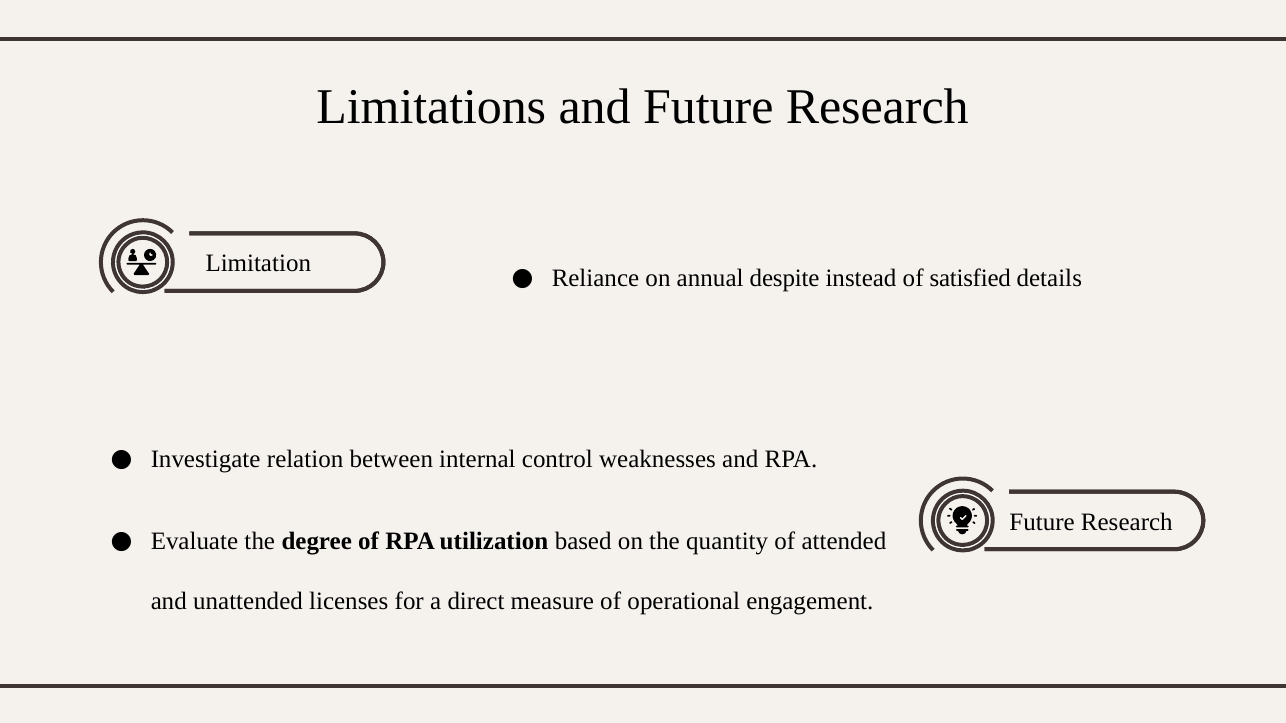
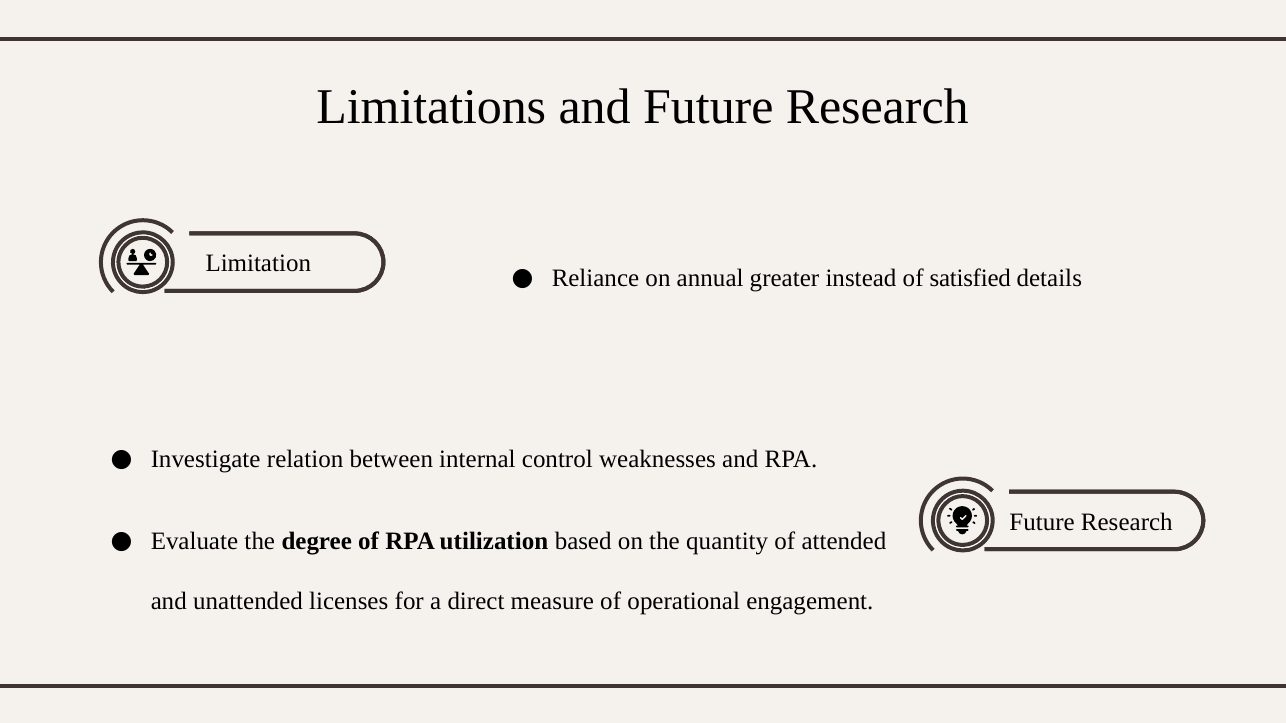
despite: despite -> greater
